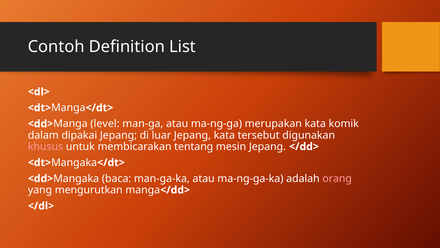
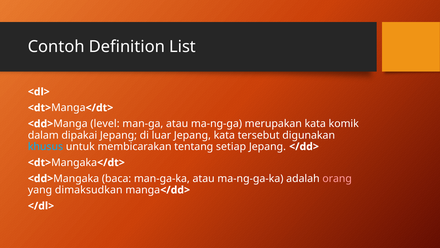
khusus colour: pink -> light blue
mesin: mesin -> setiap
mengurutkan: mengurutkan -> dimaksudkan
